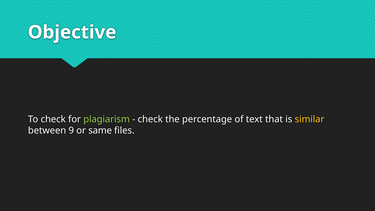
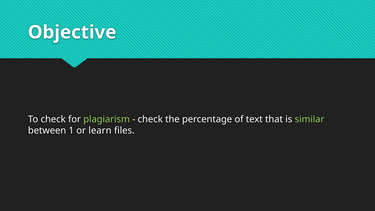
similar colour: yellow -> light green
9: 9 -> 1
same: same -> learn
